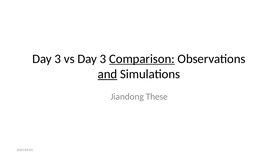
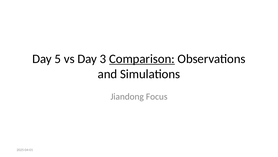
3 at (58, 59): 3 -> 5
and underline: present -> none
These: These -> Focus
